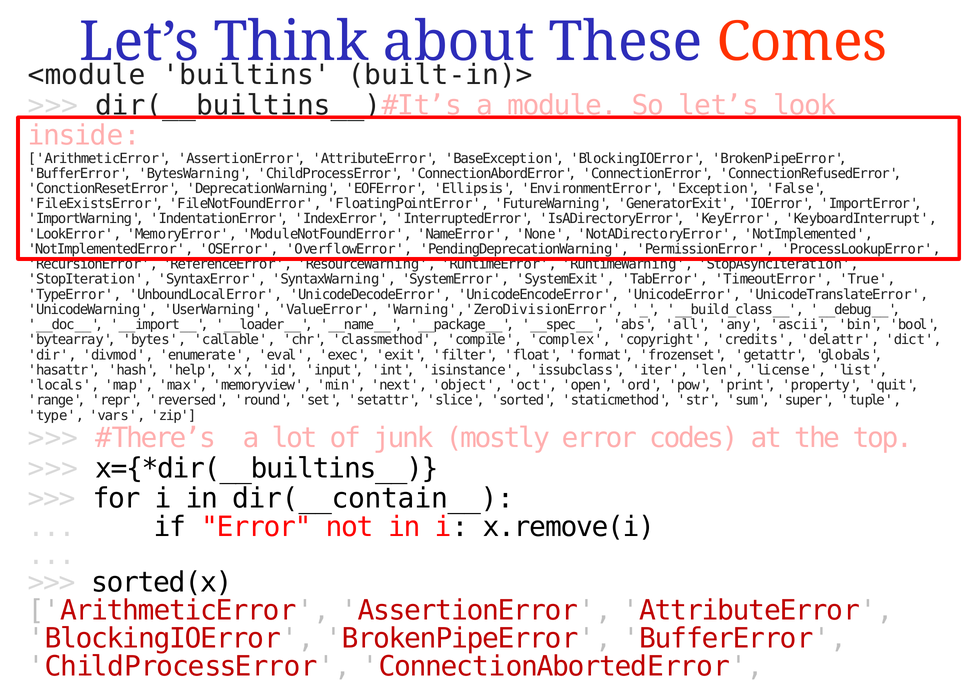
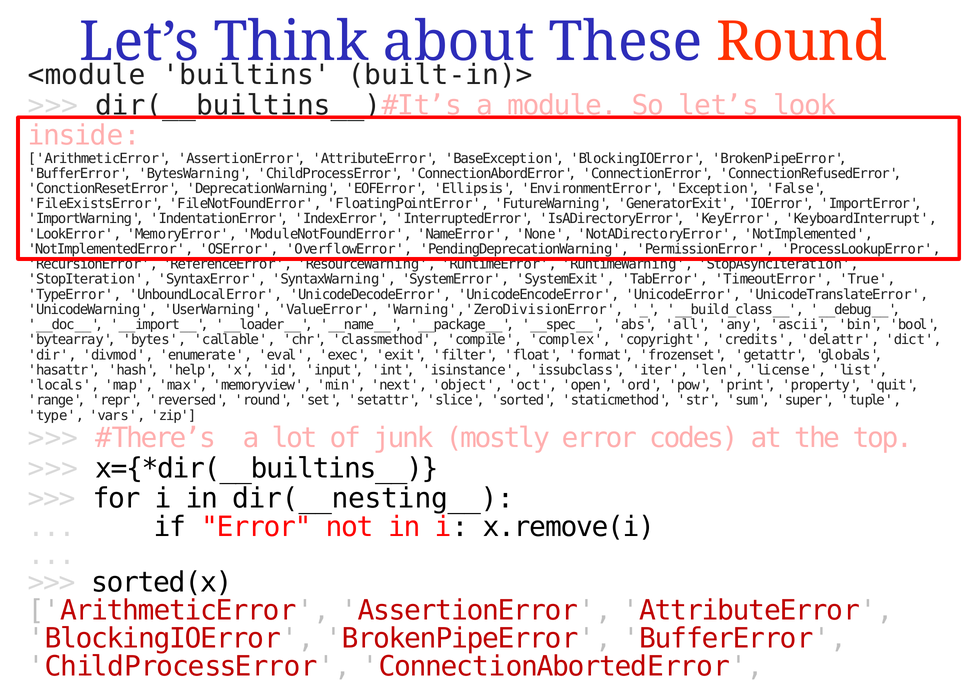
These Comes: Comes -> Round
dir(__contain__: dir(__contain__ -> dir(__nesting__
